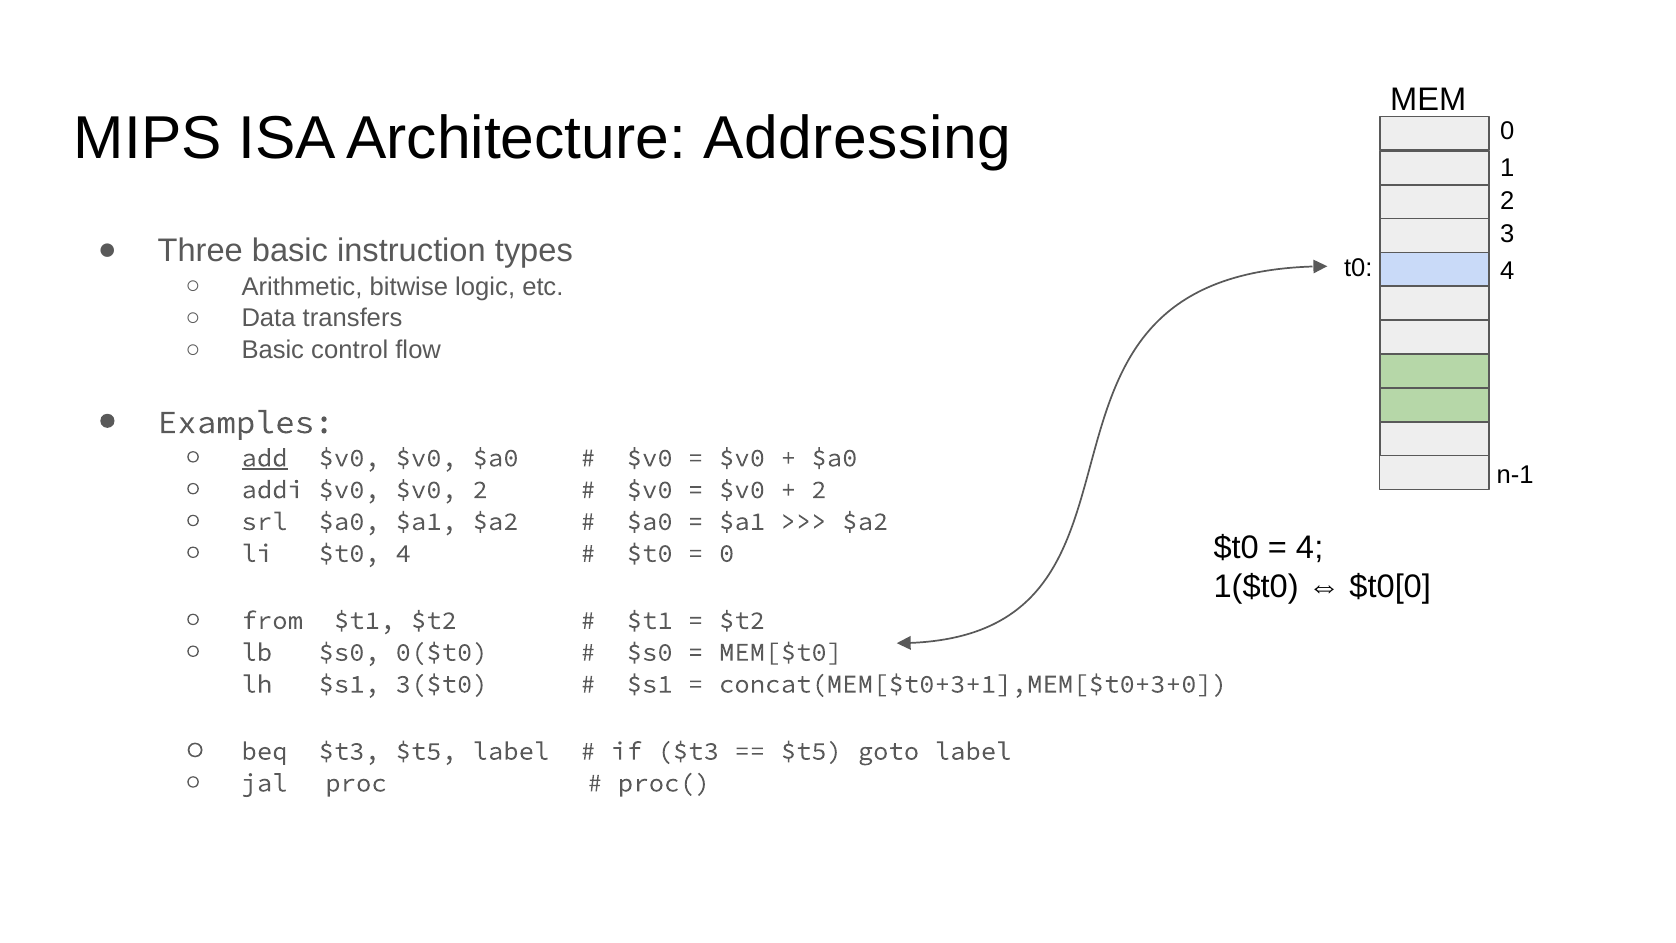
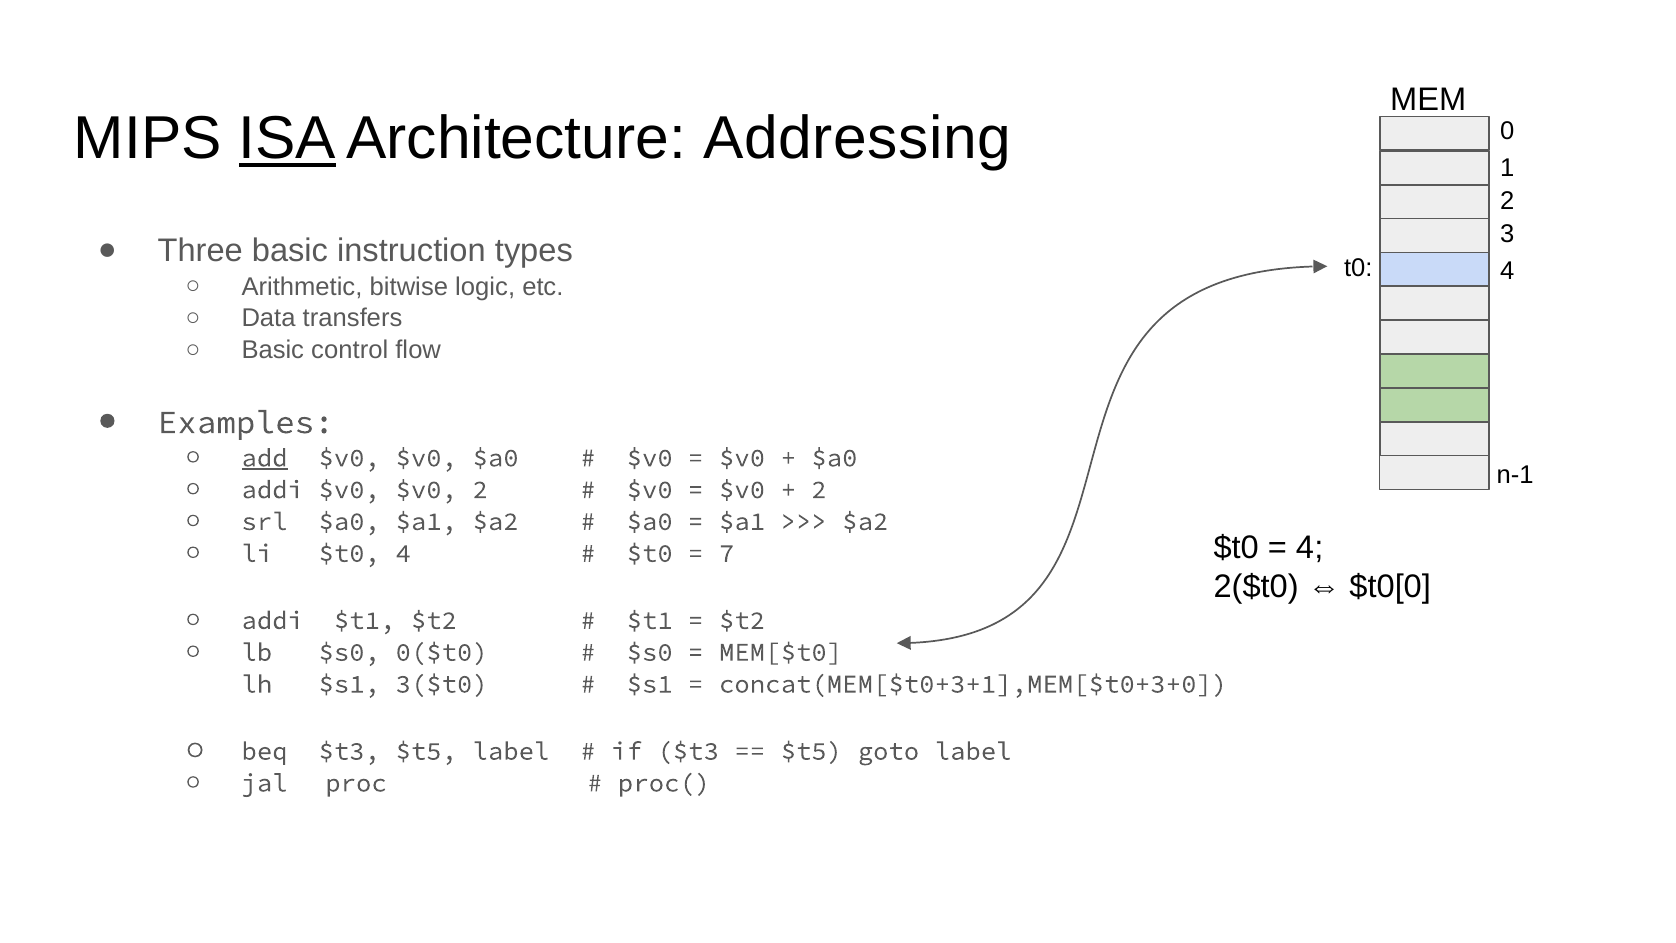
ISA underline: none -> present
0 at (727, 553): 0 -> 7
1($t0: 1($t0 -> 2($t0
from at (272, 620): from -> addi
